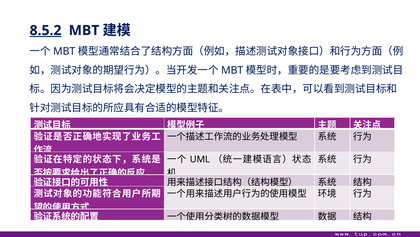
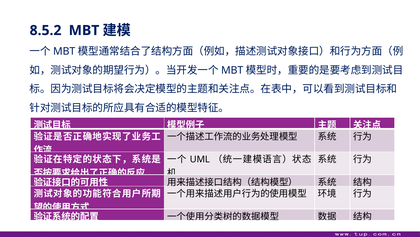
8.5.2 underline: present -> none
